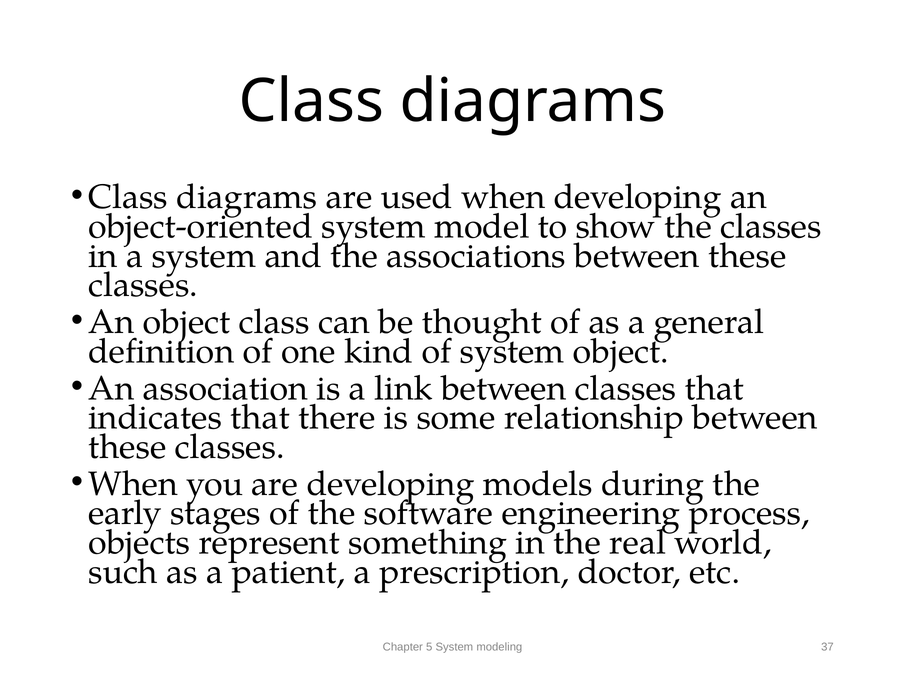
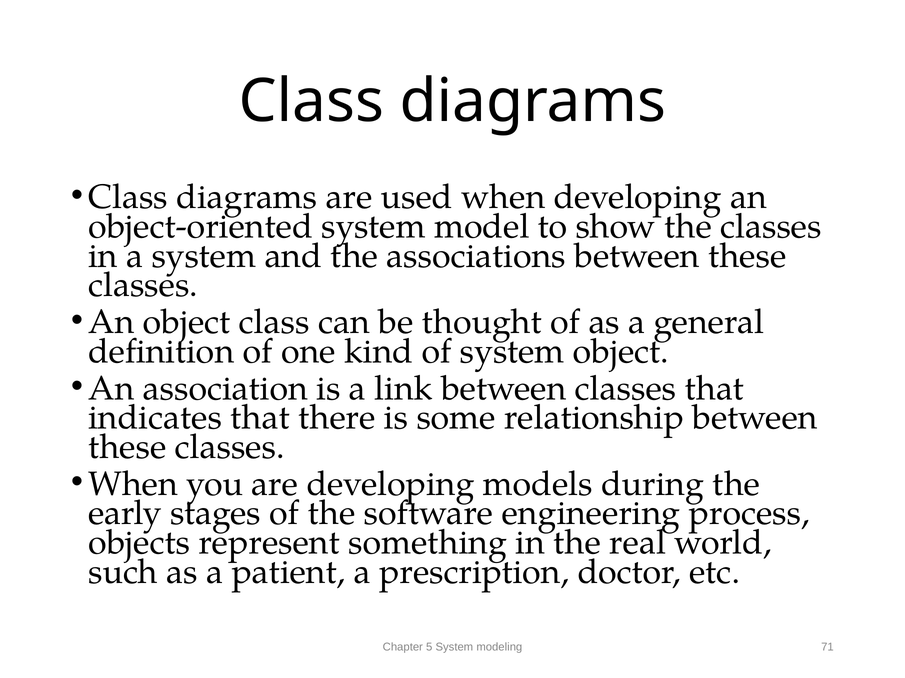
37: 37 -> 71
